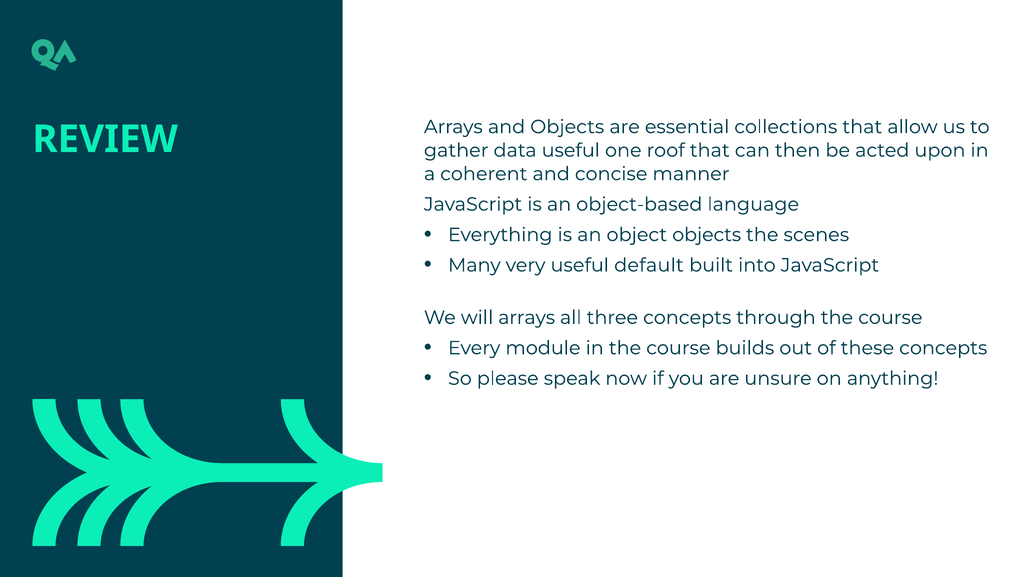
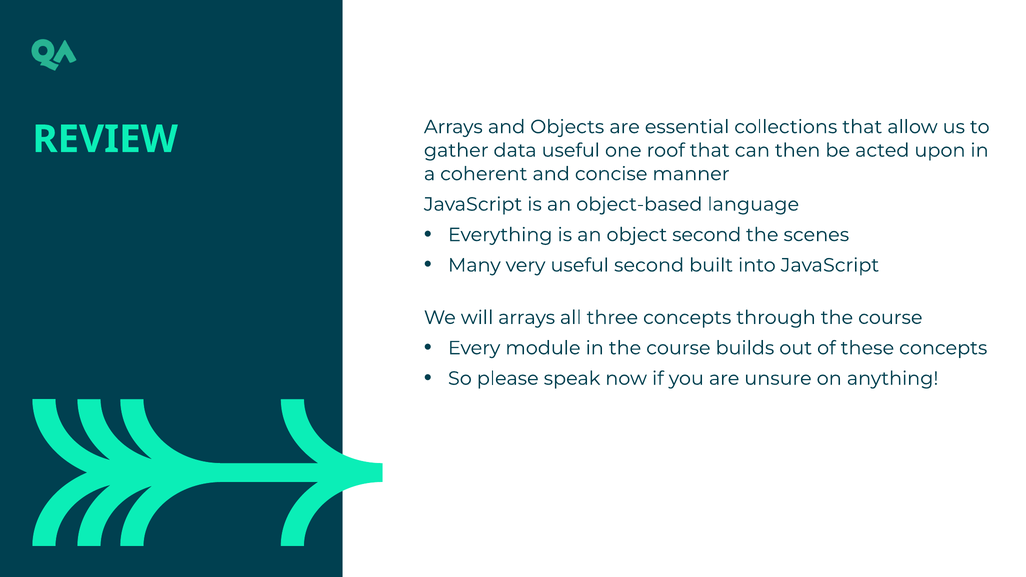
object objects: objects -> second
useful default: default -> second
